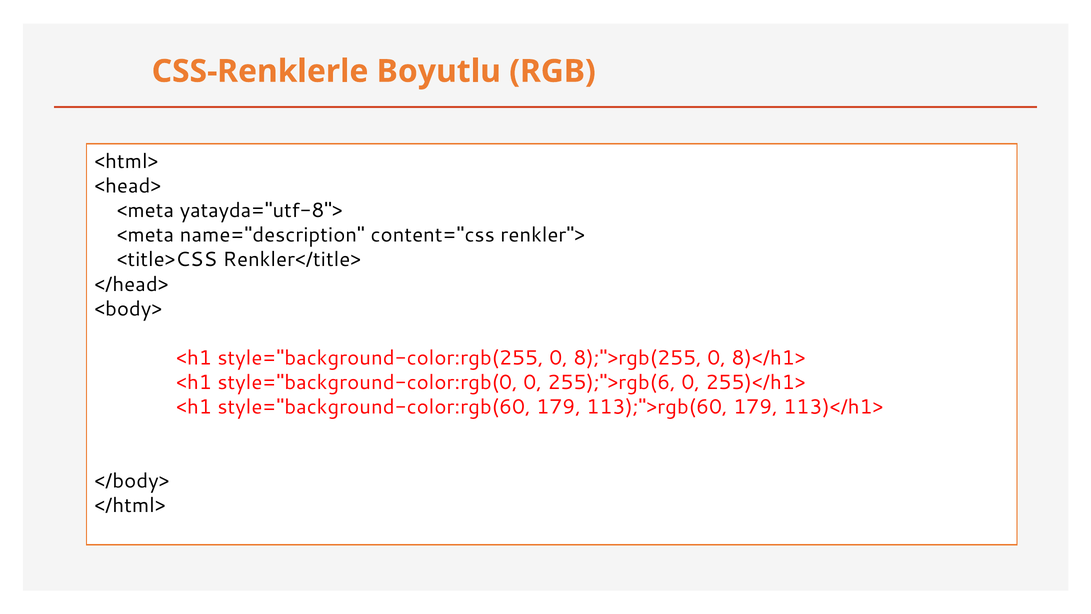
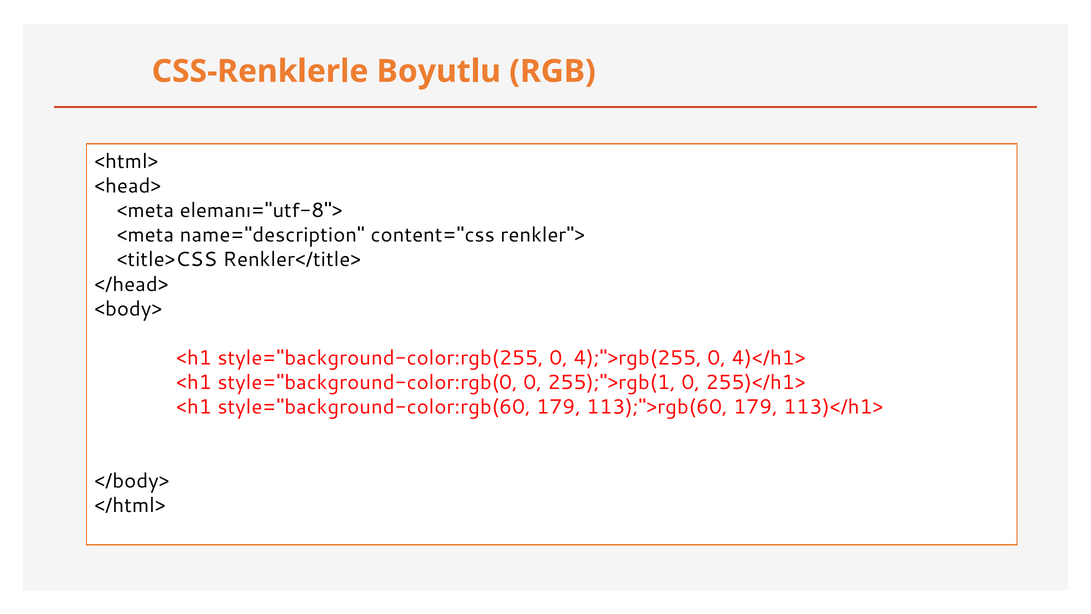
yatayda="utf-8">: yatayda="utf-8"> -> elemanı="utf-8">
8);">rgb(255: 8);">rgb(255 -> 4);">rgb(255
8)</h1>: 8)</h1> -> 4)</h1>
255);">rgb(6: 255);">rgb(6 -> 255);">rgb(1
